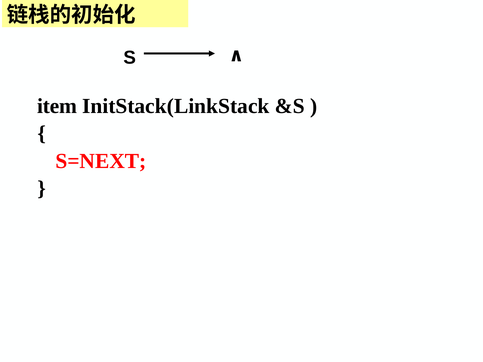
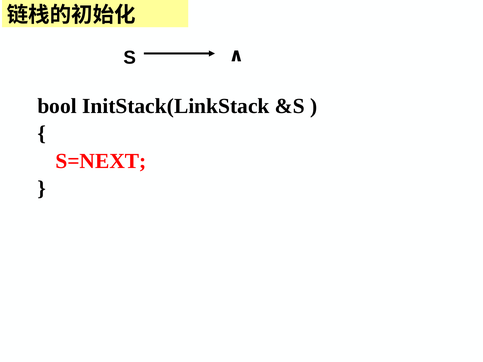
item: item -> bool
